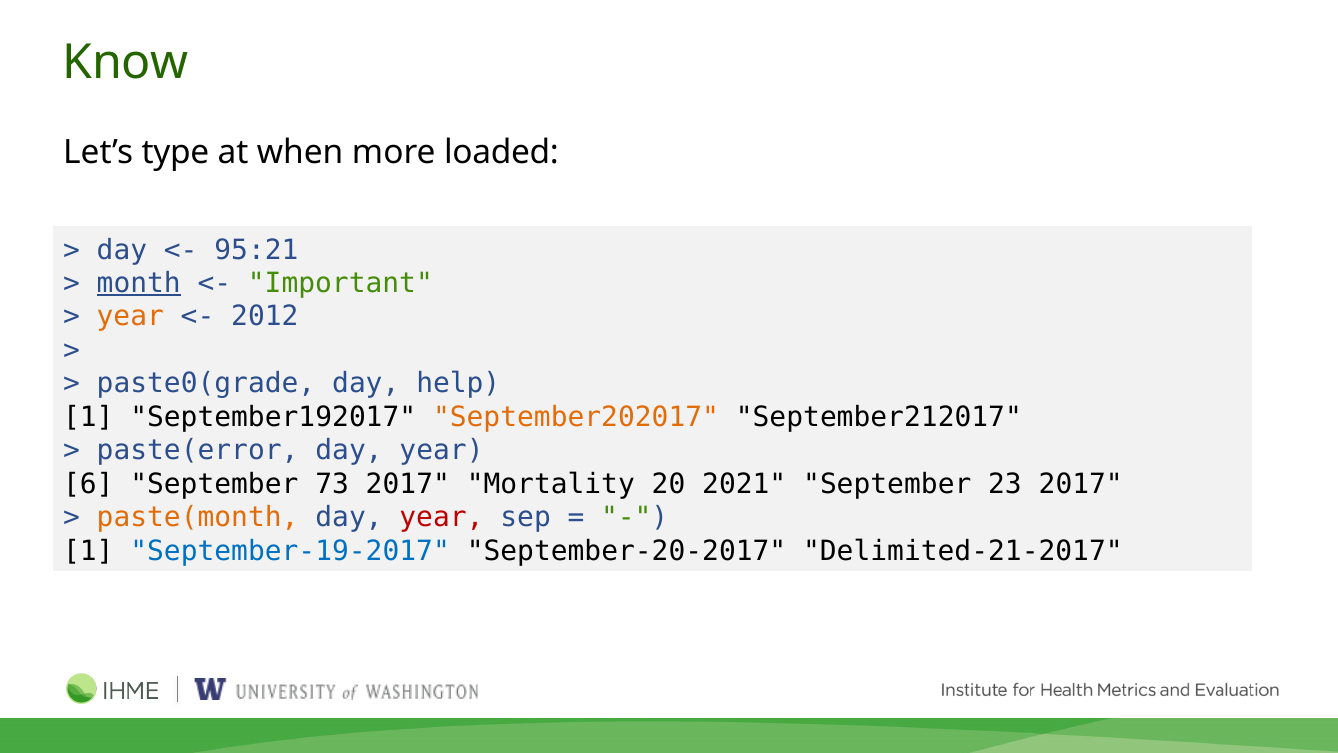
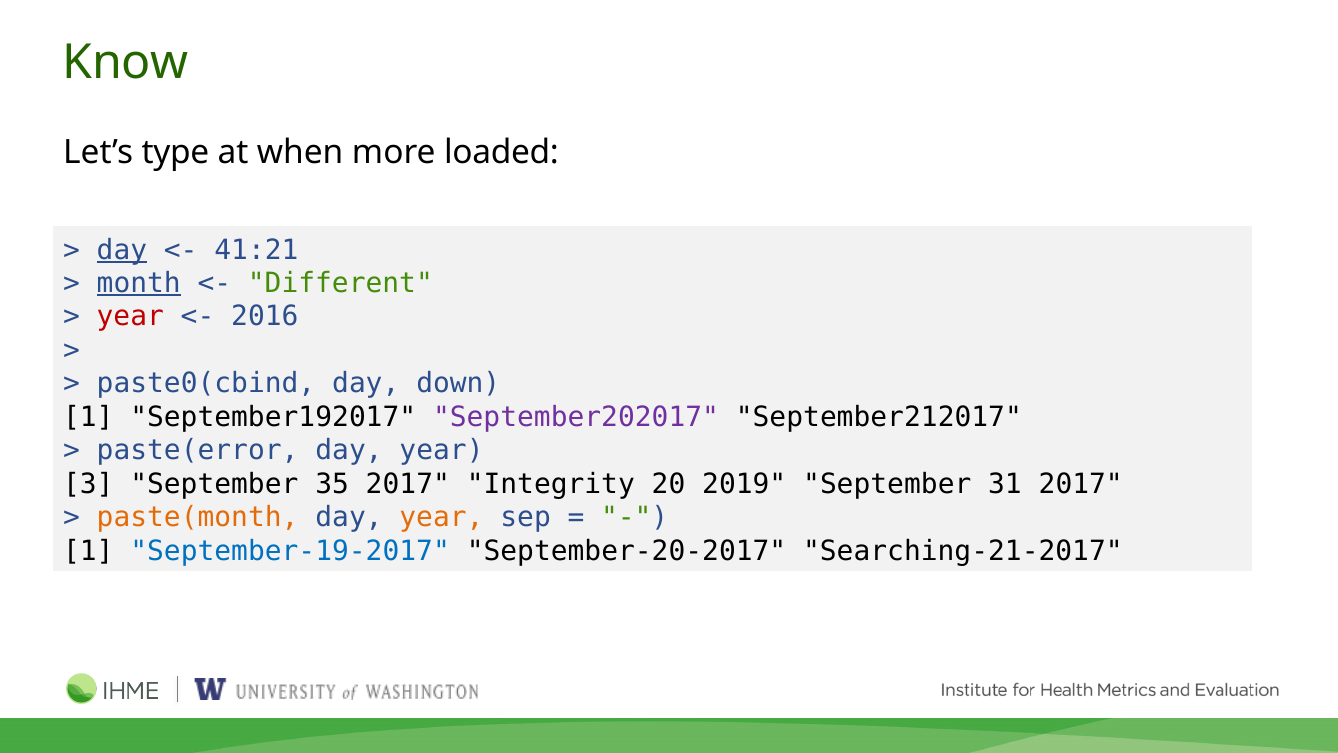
day at (122, 250) underline: none -> present
95:21: 95:21 -> 41:21
Important: Important -> Different
year at (130, 317) colour: orange -> red
2012: 2012 -> 2016
paste0(grade: paste0(grade -> paste0(cbind
help: help -> down
September202017 colour: orange -> purple
6: 6 -> 3
73: 73 -> 35
Mortality: Mortality -> Integrity
2021: 2021 -> 2019
23: 23 -> 31
year at (441, 517) colour: red -> orange
Delimited-21-2017: Delimited-21-2017 -> Searching-21-2017
